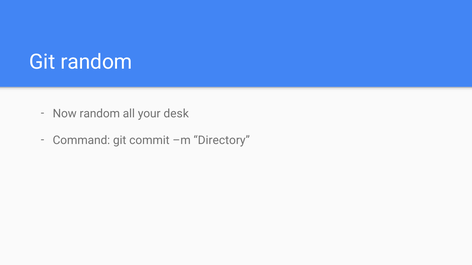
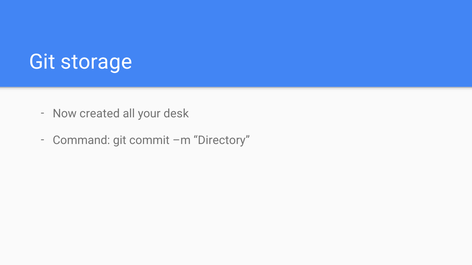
Git random: random -> storage
Now random: random -> created
